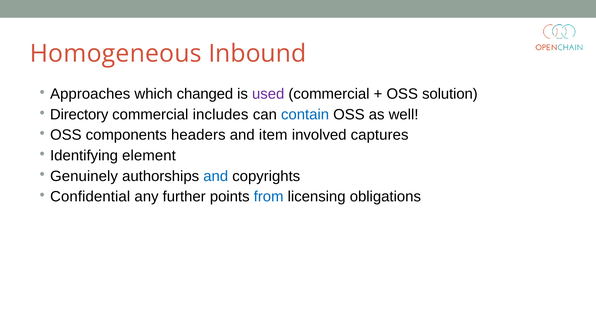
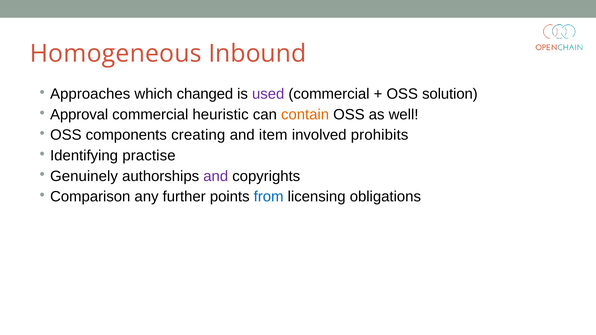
Directory: Directory -> Approval
includes: includes -> heuristic
contain colour: blue -> orange
headers: headers -> creating
captures: captures -> prohibits
element: element -> practise
and at (216, 176) colour: blue -> purple
Confidential: Confidential -> Comparison
